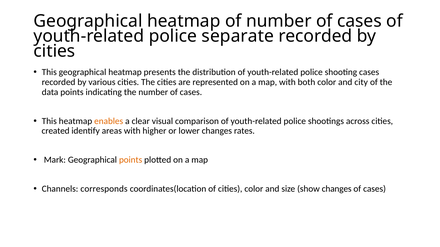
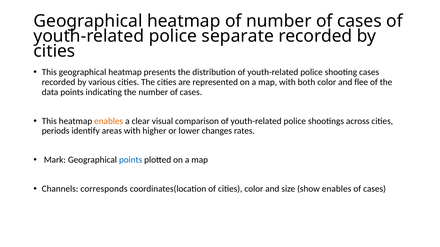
city: city -> flee
created: created -> periods
points at (131, 160) colour: orange -> blue
show changes: changes -> enables
